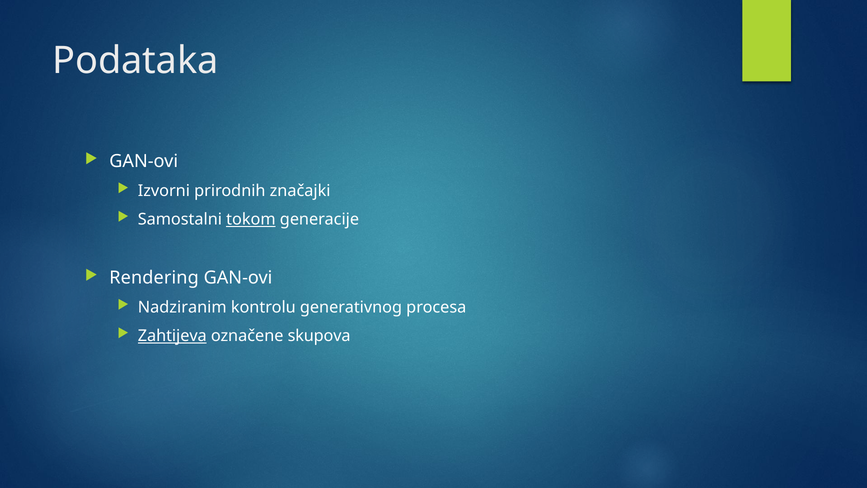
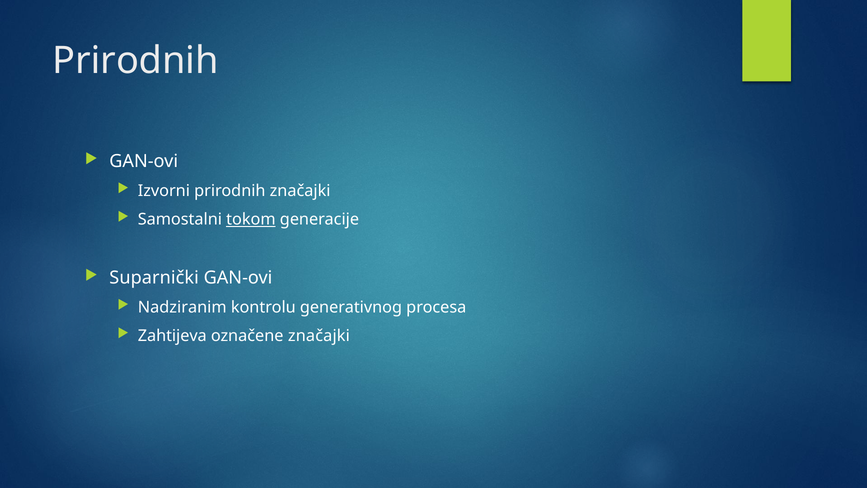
Podataka at (135, 61): Podataka -> Prirodnih
Rendering: Rendering -> Suparnički
Zahtijeva underline: present -> none
označene skupova: skupova -> značajki
